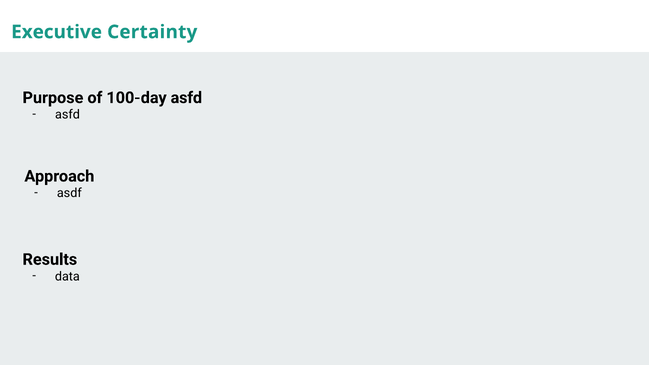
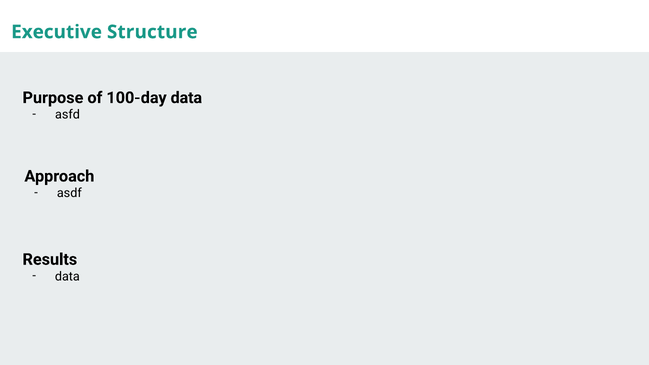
Certainty: Certainty -> Structure
100-day asfd: asfd -> data
